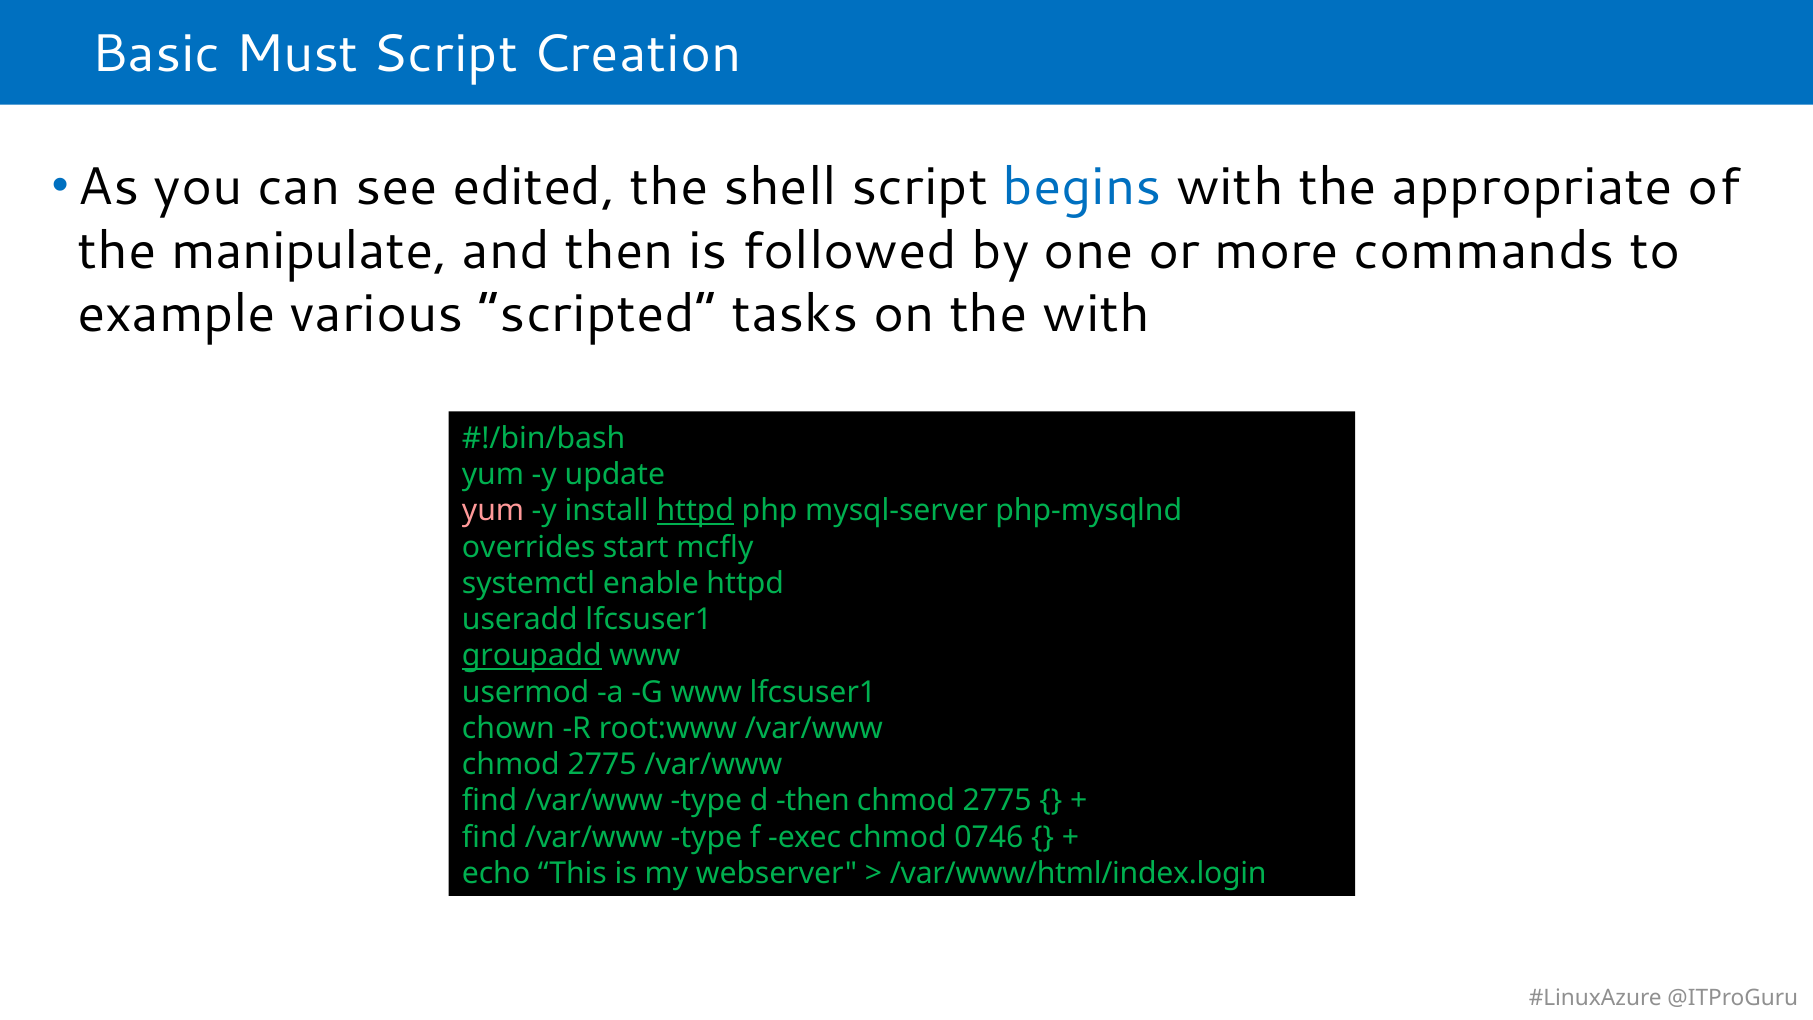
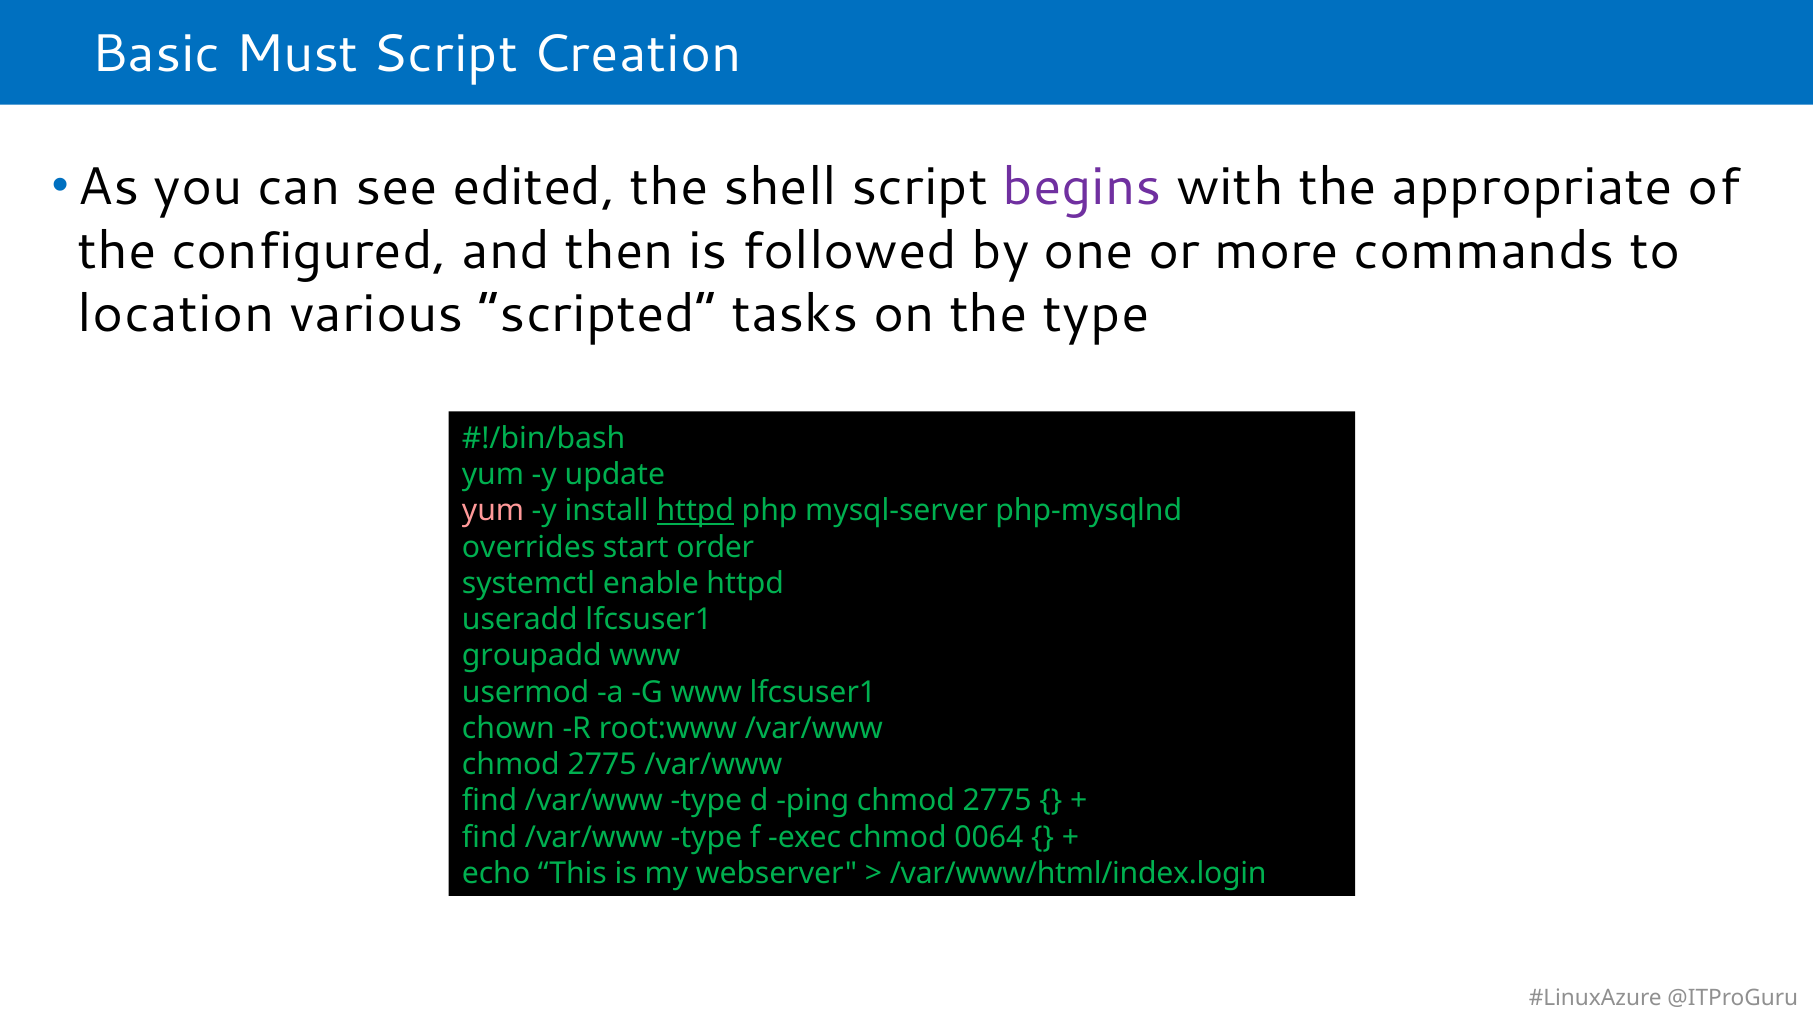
begins colour: blue -> purple
manipulate: manipulate -> configured
example: example -> location
the with: with -> type
mcfly: mcfly -> order
groupadd underline: present -> none
d then: then -> ping
0746: 0746 -> 0064
